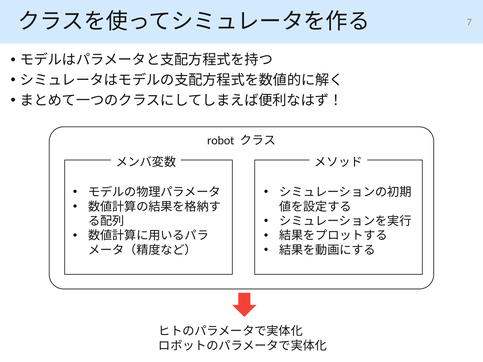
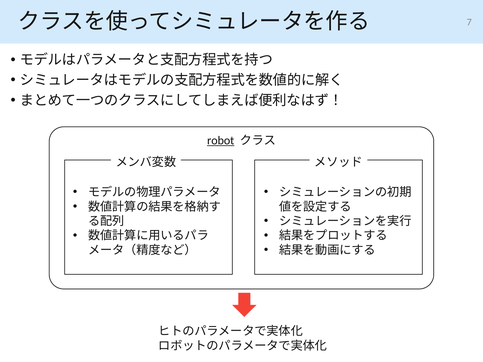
robot underline: none -> present
